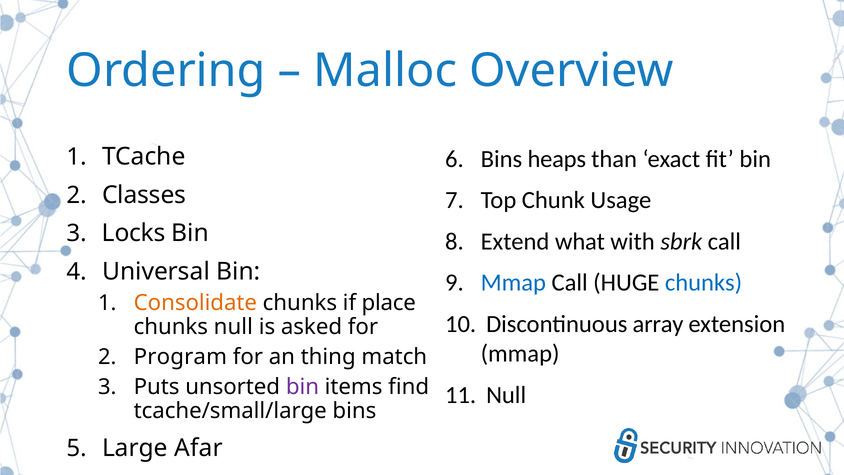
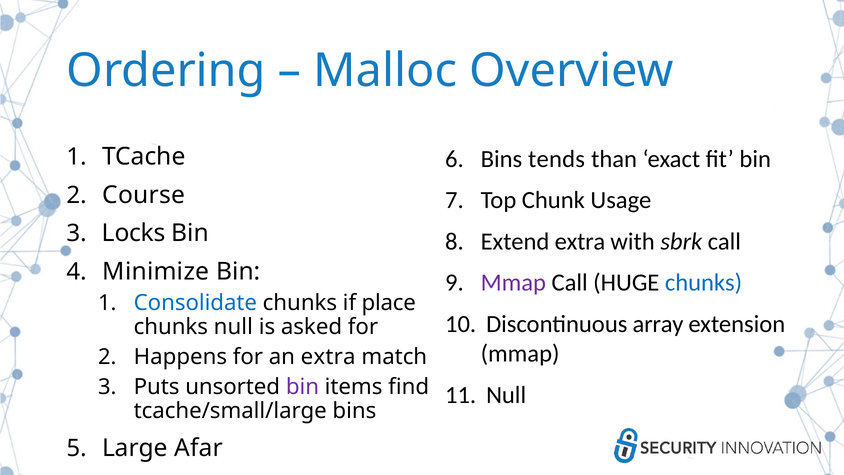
heaps: heaps -> tends
Classes: Classes -> Course
Extend what: what -> extra
Universal: Universal -> Minimize
Mmap at (513, 283) colour: blue -> purple
Consolidate colour: orange -> blue
Program: Program -> Happens
an thing: thing -> extra
